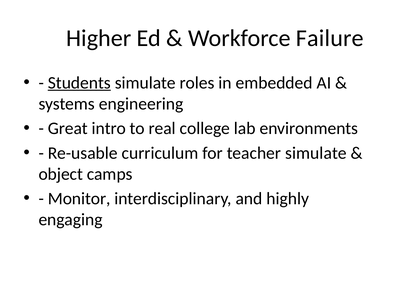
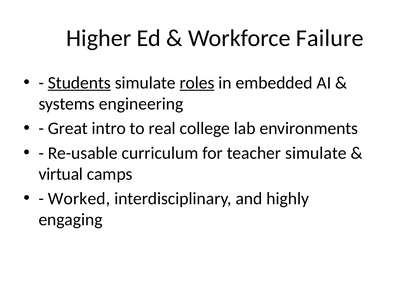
roles underline: none -> present
object: object -> virtual
Monitor: Monitor -> Worked
